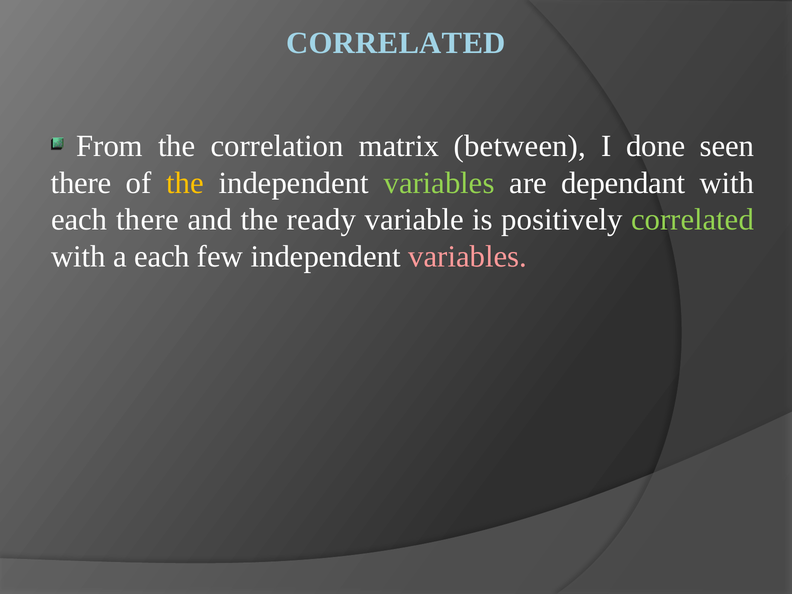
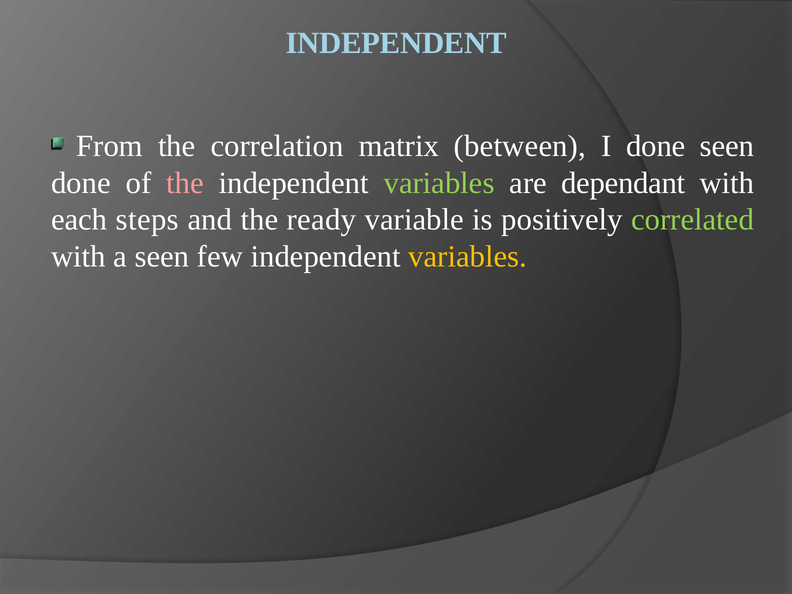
CORRELATED at (396, 43): CORRELATED -> INDEPENDENT
there at (81, 183): there -> done
the at (185, 183) colour: yellow -> pink
each there: there -> steps
a each: each -> seen
variables at (468, 257) colour: pink -> yellow
